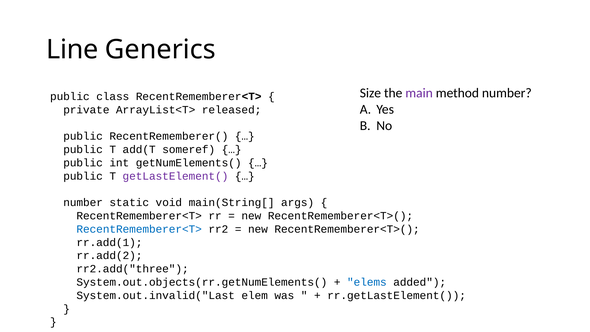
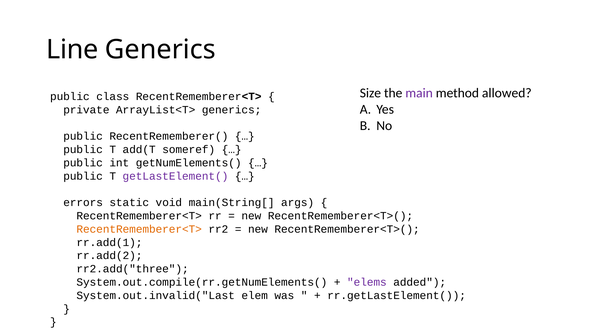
method number: number -> allowed
ArrayList<T> released: released -> generics
number at (83, 203): number -> errors
RecentRememberer<T> at (139, 229) colour: blue -> orange
System.out.objects(rr.getNumElements(: System.out.objects(rr.getNumElements( -> System.out.compile(rr.getNumElements(
elems colour: blue -> purple
